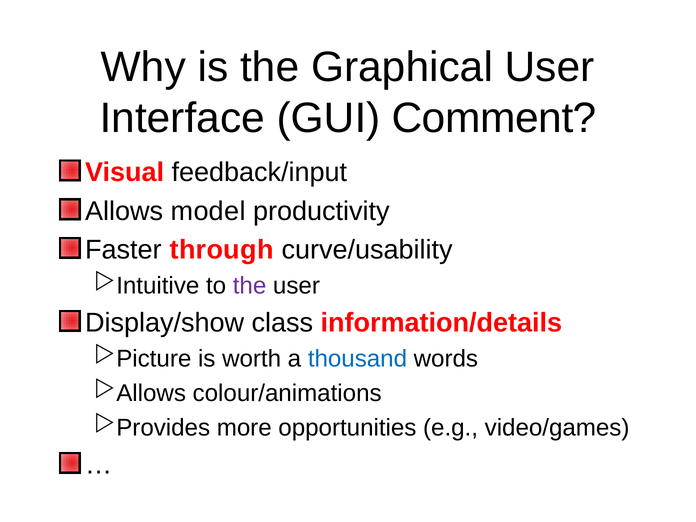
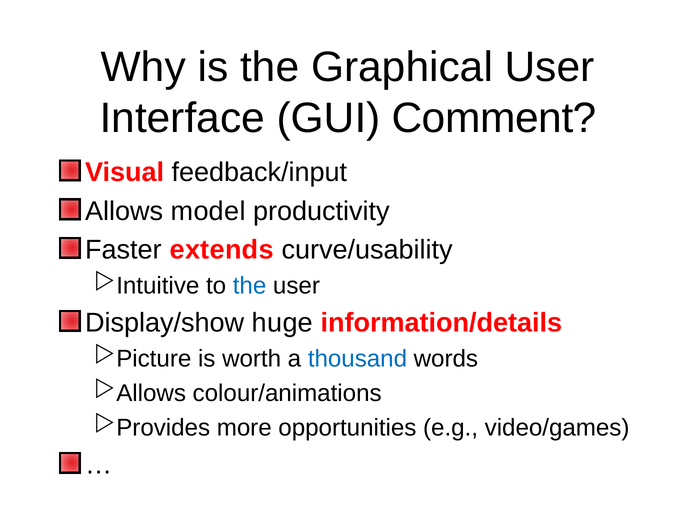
through: through -> extends
the at (250, 286) colour: purple -> blue
class: class -> huge
